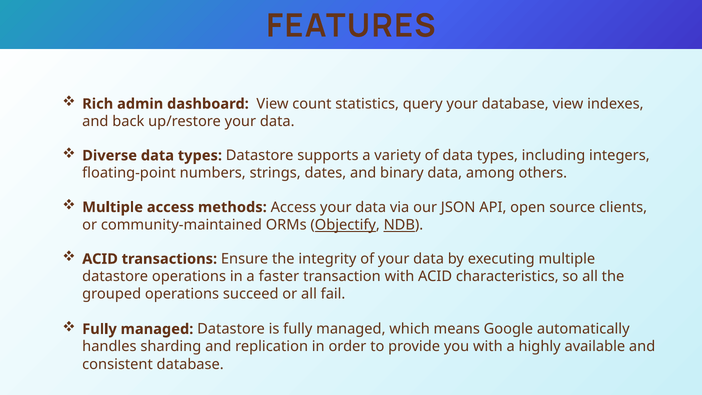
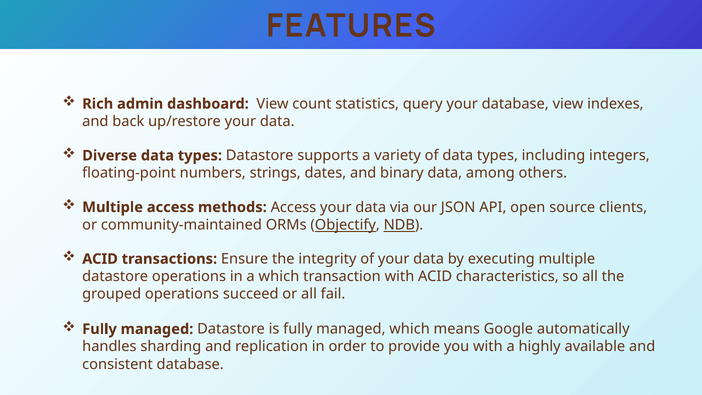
a faster: faster -> which
